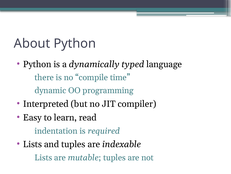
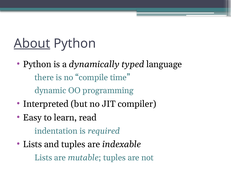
About underline: none -> present
